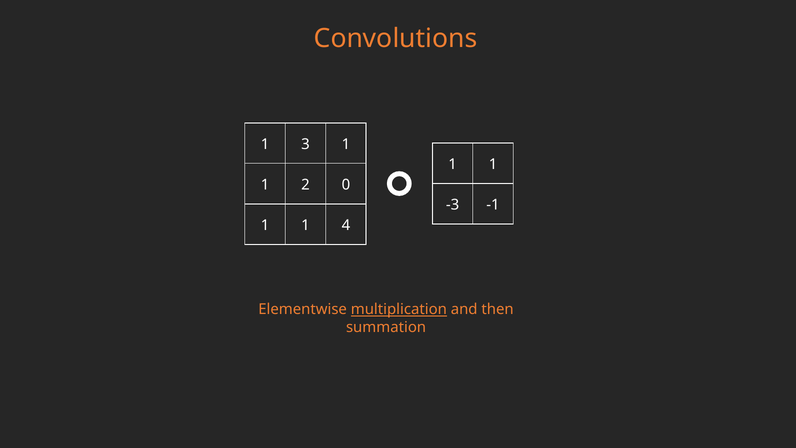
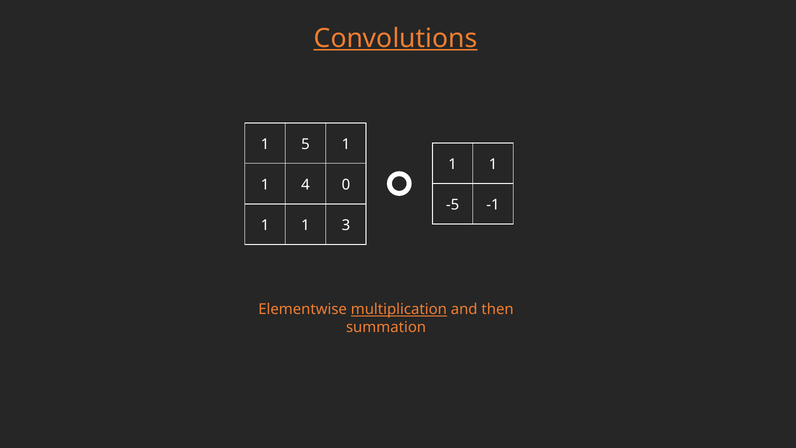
Convolutions underline: none -> present
3: 3 -> 5
2: 2 -> 4
-3: -3 -> -5
4: 4 -> 3
